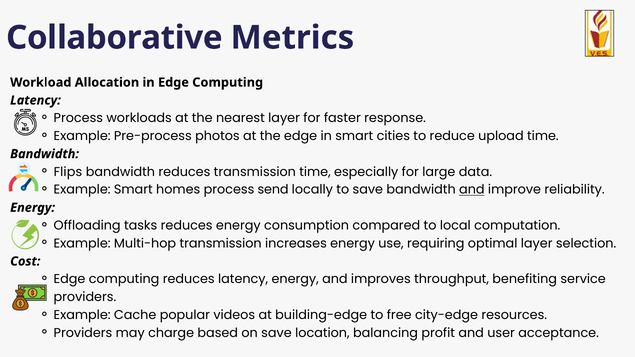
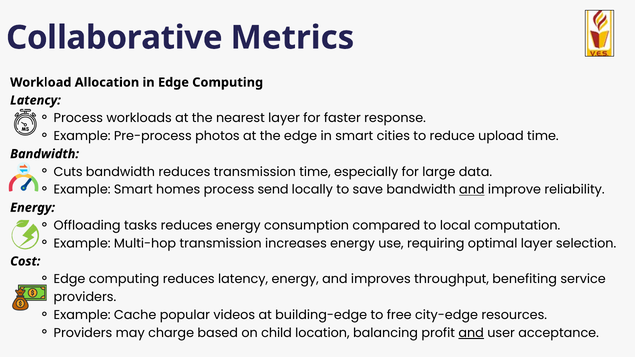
Flips: Flips -> Cuts
on save: save -> child
and at (471, 333) underline: none -> present
